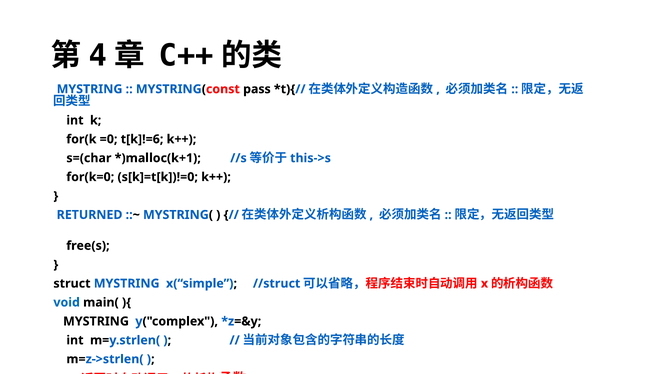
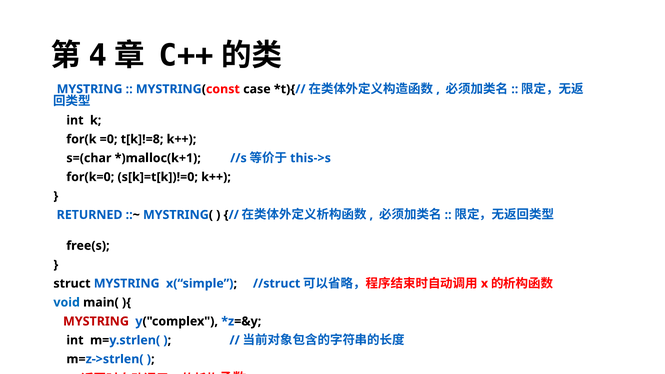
pass: pass -> case
t[k]!=6: t[k]!=6 -> t[k]!=8
MYSTRING at (96, 321) colour: black -> red
